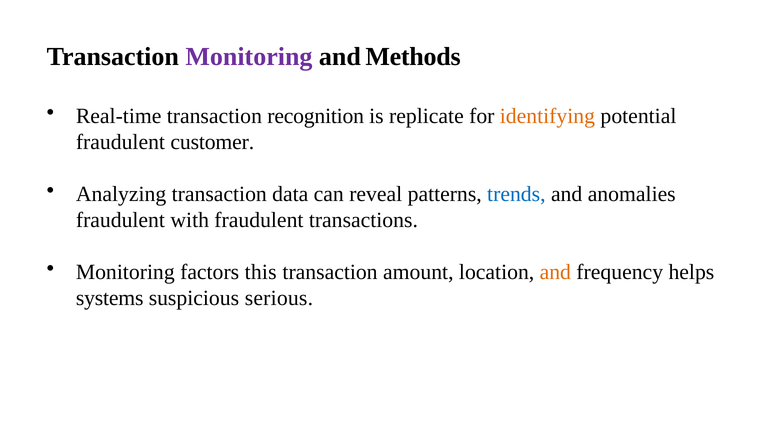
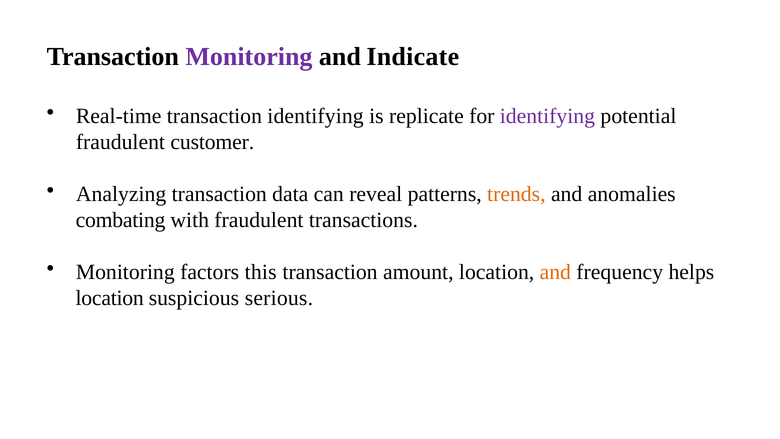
Methods: Methods -> Indicate
transaction recognition: recognition -> identifying
identifying at (547, 116) colour: orange -> purple
trends colour: blue -> orange
fraudulent at (120, 220): fraudulent -> combating
systems at (110, 298): systems -> location
